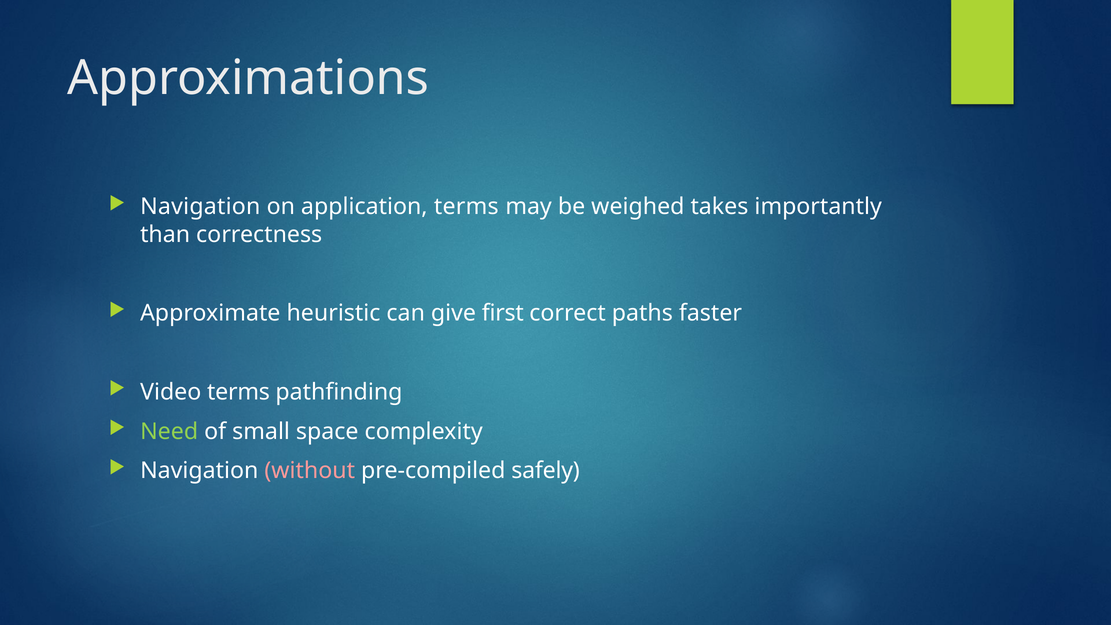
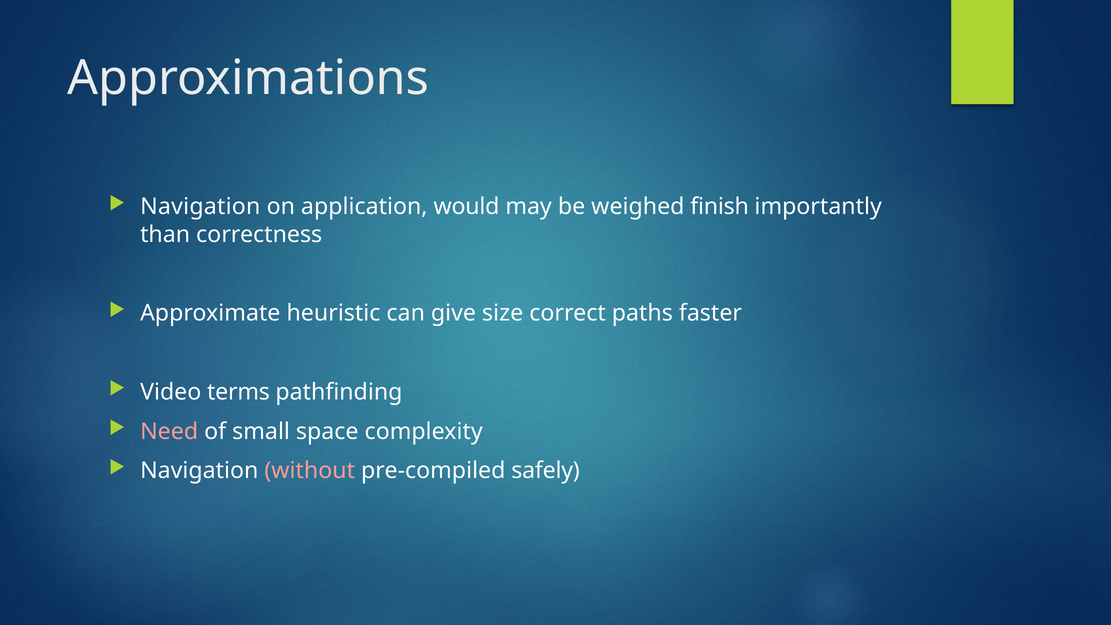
application terms: terms -> would
takes: takes -> finish
first: first -> size
Need colour: light green -> pink
